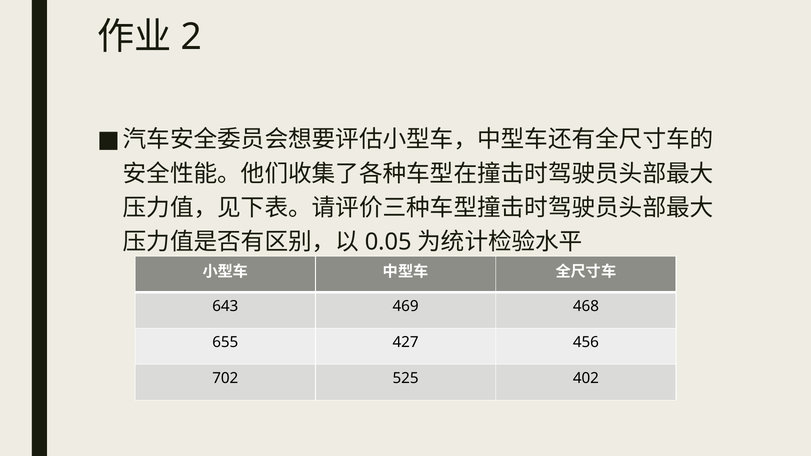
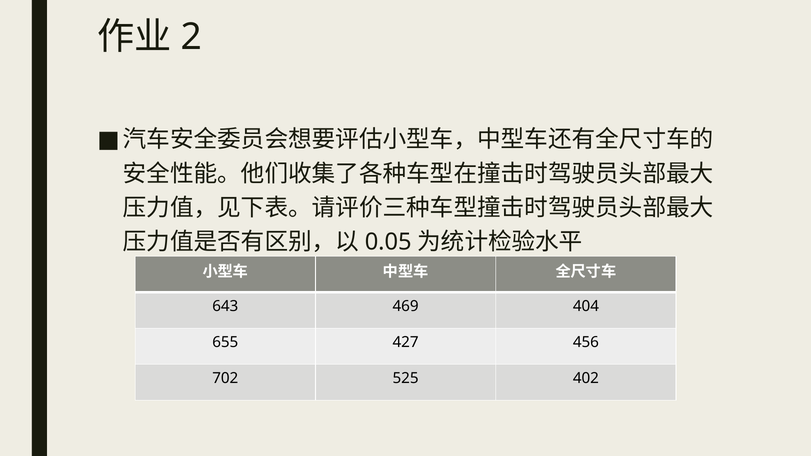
468: 468 -> 404
